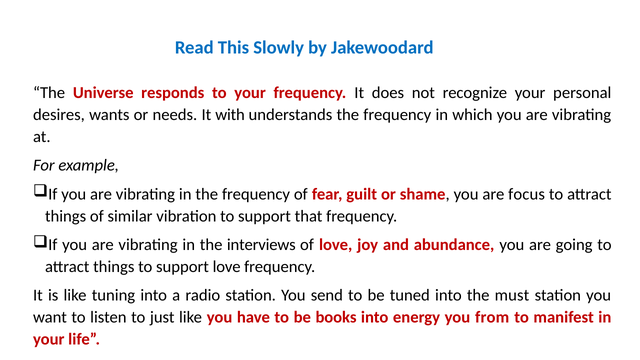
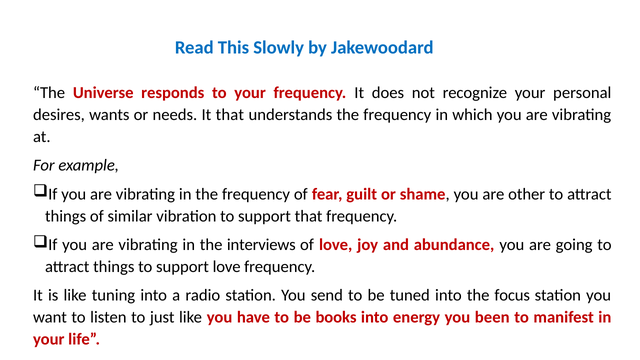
It with: with -> that
focus: focus -> other
must: must -> focus
from: from -> been
